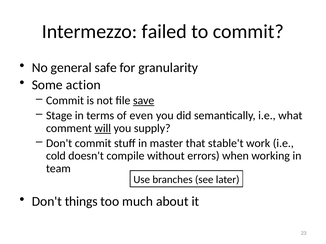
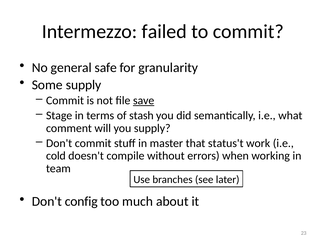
Some action: action -> supply
even: even -> stash
will underline: present -> none
stable't: stable't -> status't
things: things -> config
